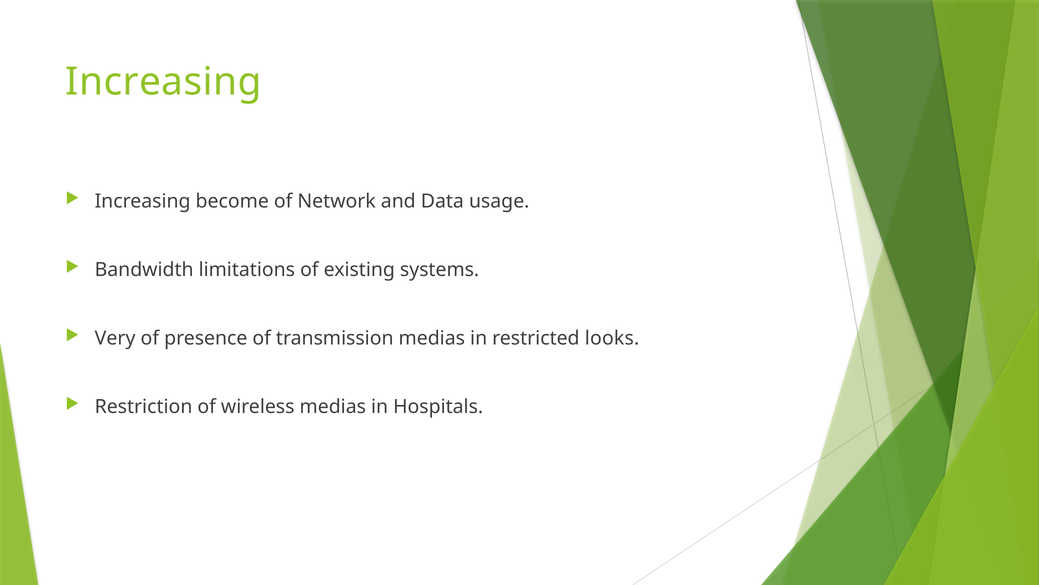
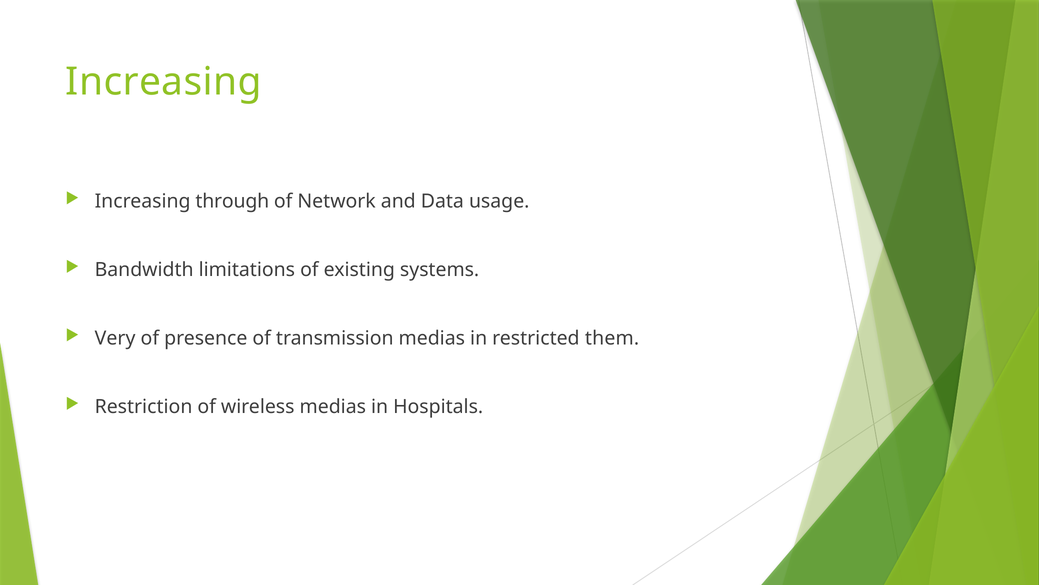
become: become -> through
looks: looks -> them
